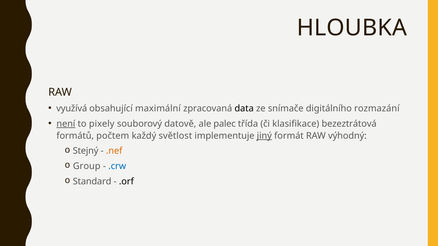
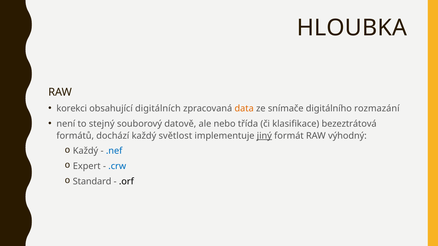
využívá: využívá -> korekci
maximální: maximální -> digitálních
data colour: black -> orange
není underline: present -> none
pixely: pixely -> stejný
palec: palec -> nebo
počtem: počtem -> dochází
Stejný at (86, 151): Stejný -> Každý
.nef colour: orange -> blue
Group: Group -> Expert
